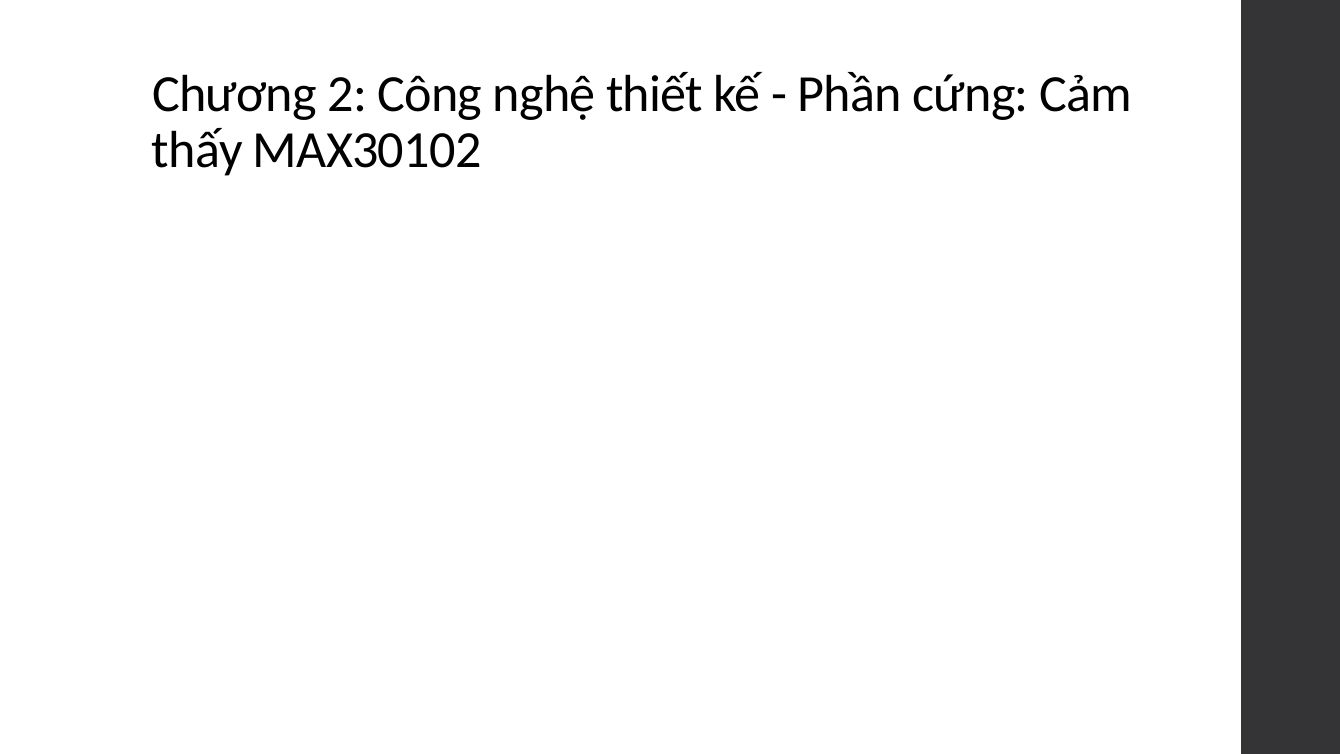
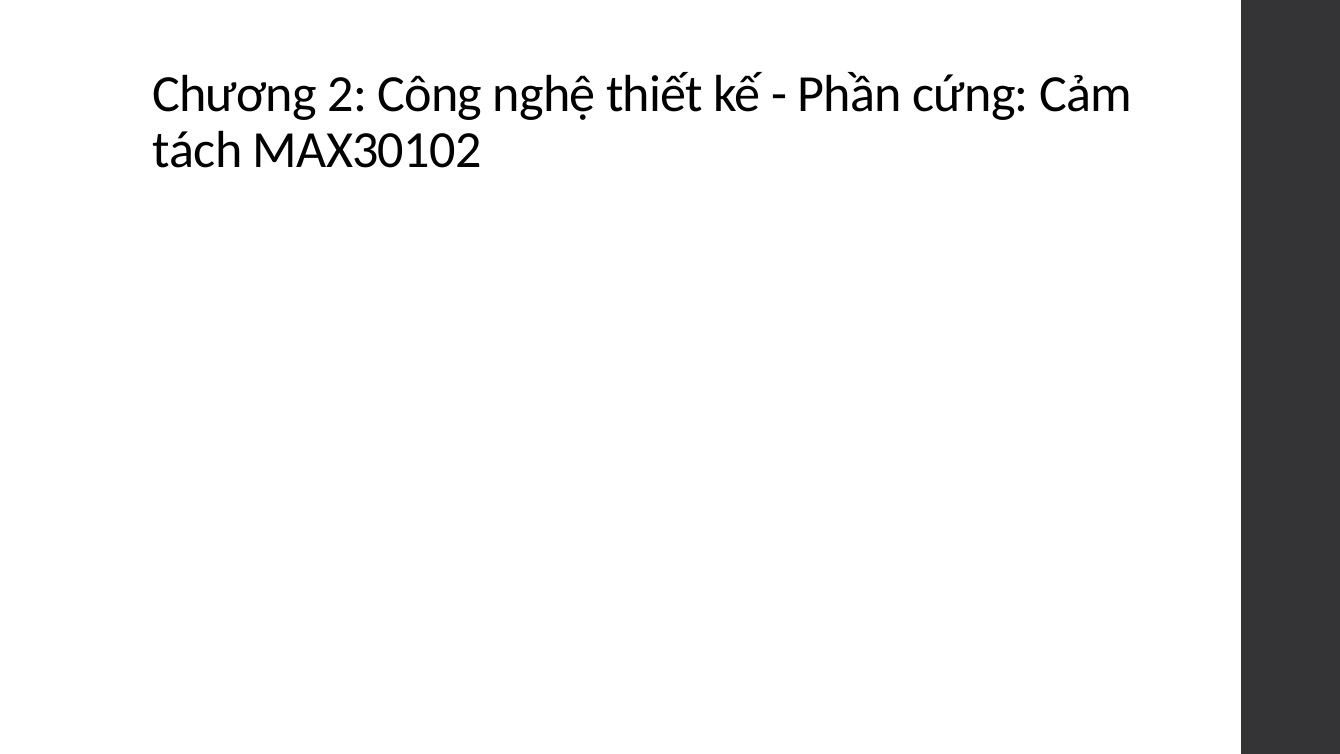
thấy: thấy -> tách
